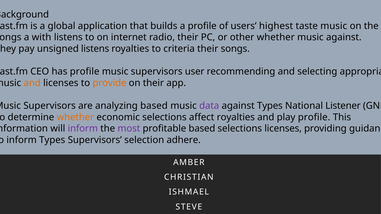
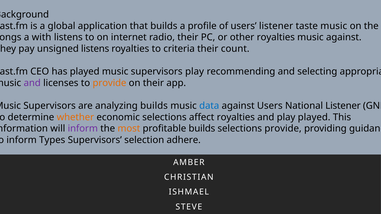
users highest: highest -> listener
other whether: whether -> royalties
their songs: songs -> count
has profile: profile -> played
supervisors user: user -> play
and at (32, 83) colour: orange -> purple
analyzing based: based -> builds
data colour: purple -> blue
against Types: Types -> Users
play profile: profile -> played
most colour: purple -> orange
profitable based: based -> builds
selections licenses: licenses -> provide
